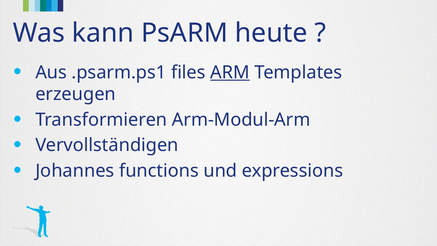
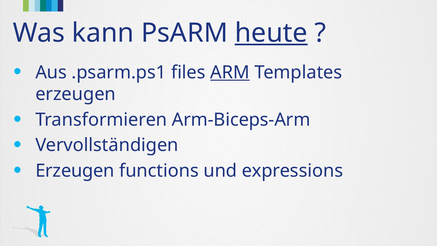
heute underline: none -> present
Arm-Modul-Arm: Arm-Modul-Arm -> Arm-Biceps-Arm
Johannes at (75, 171): Johannes -> Erzeugen
